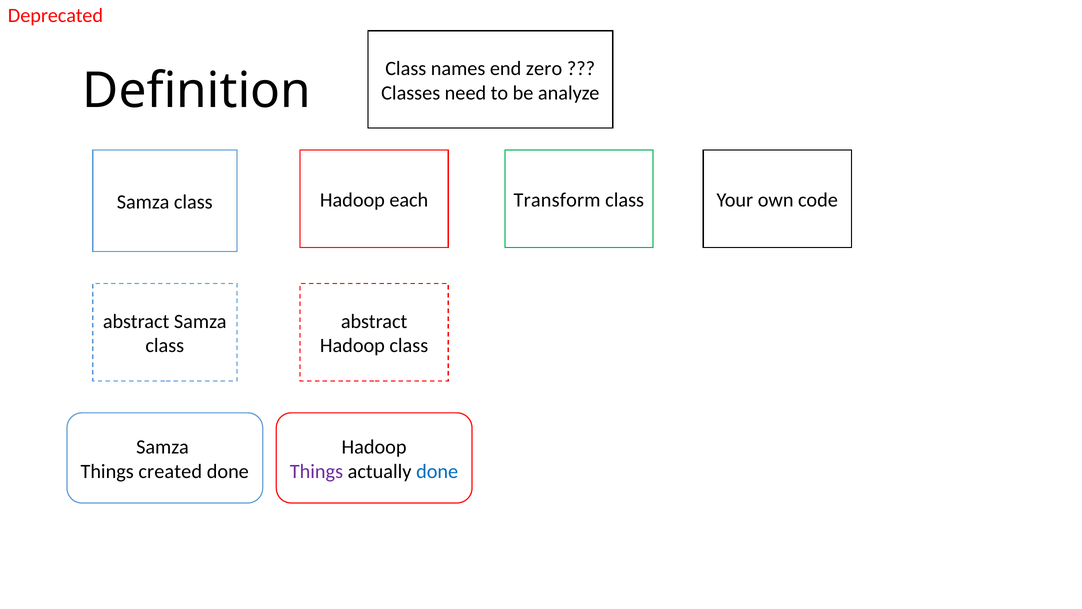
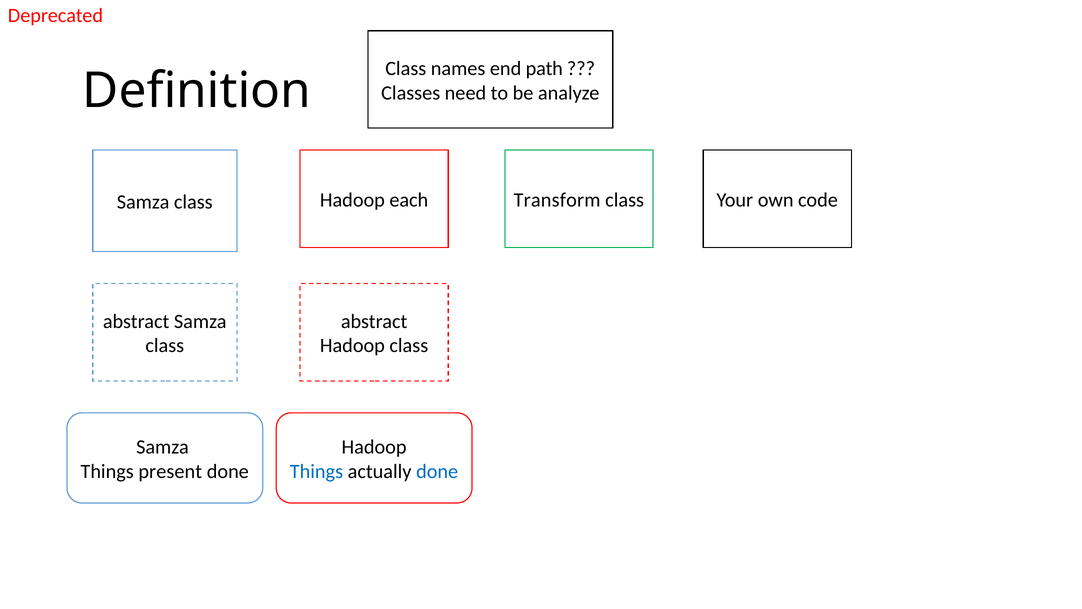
zero: zero -> path
created: created -> present
Things at (316, 471) colour: purple -> blue
